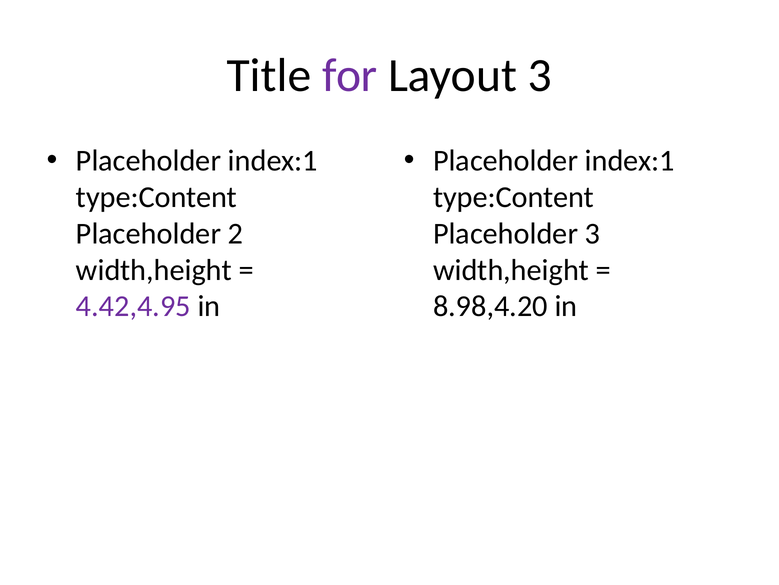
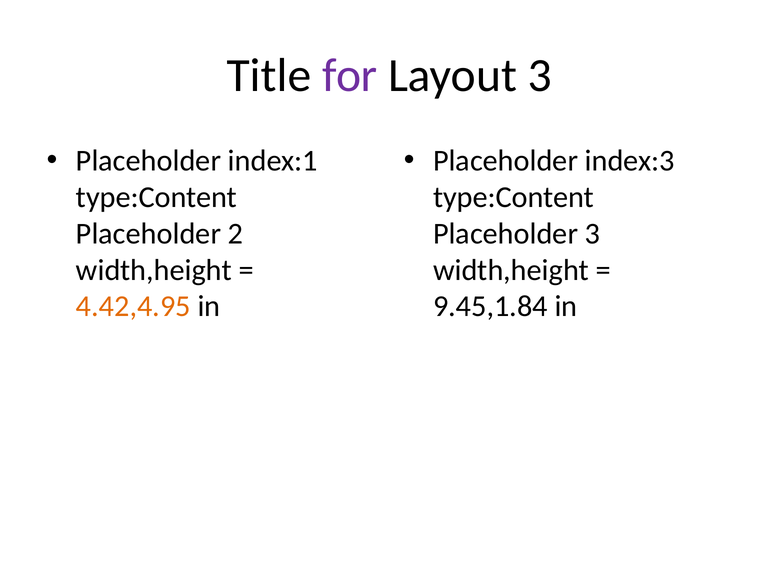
index:1 at (630, 161): index:1 -> index:3
4.42,4.95 colour: purple -> orange
8.98,4.20: 8.98,4.20 -> 9.45,1.84
